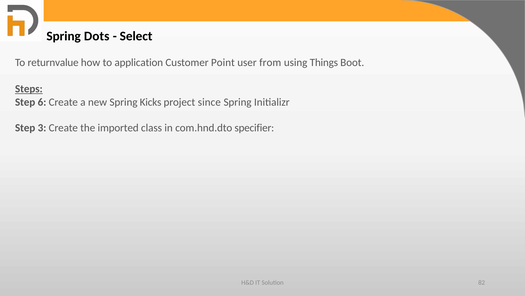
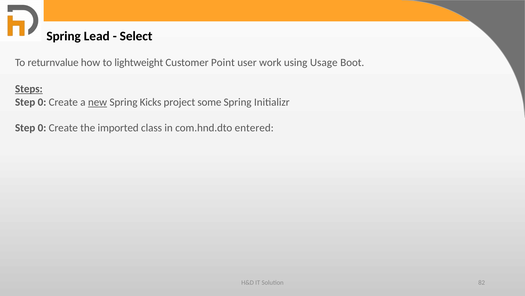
Dots: Dots -> Lead
application: application -> lightweight
from: from -> work
Things: Things -> Usage
6 at (42, 102): 6 -> 0
new underline: none -> present
since: since -> some
3 at (42, 128): 3 -> 0
specifier: specifier -> entered
